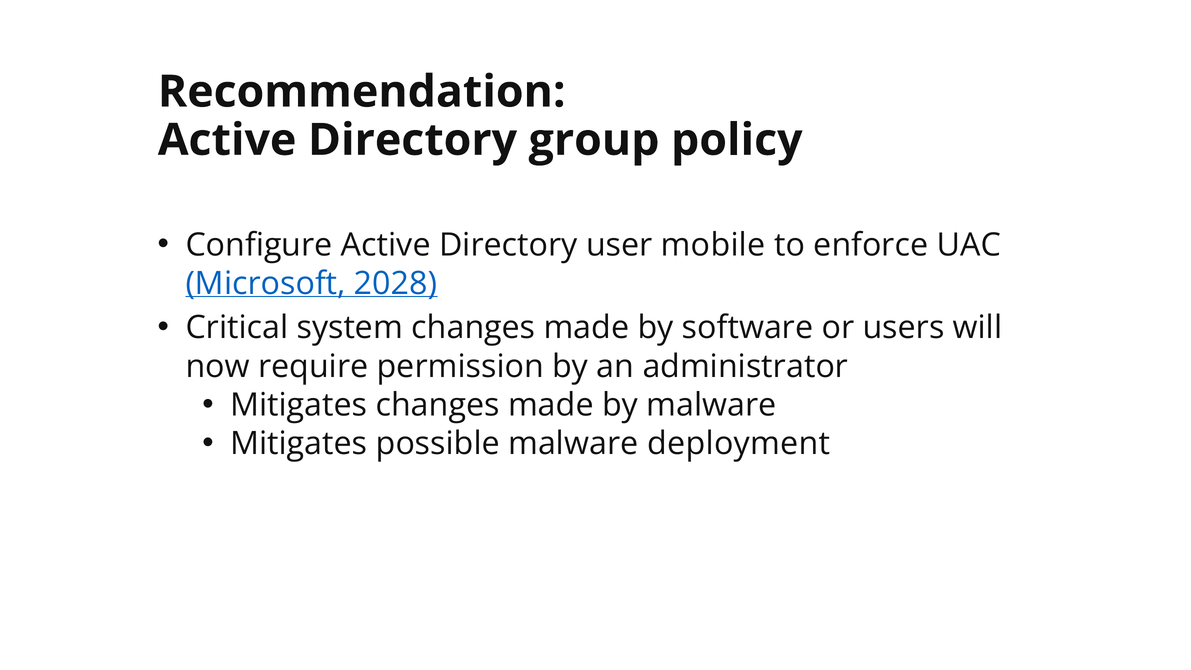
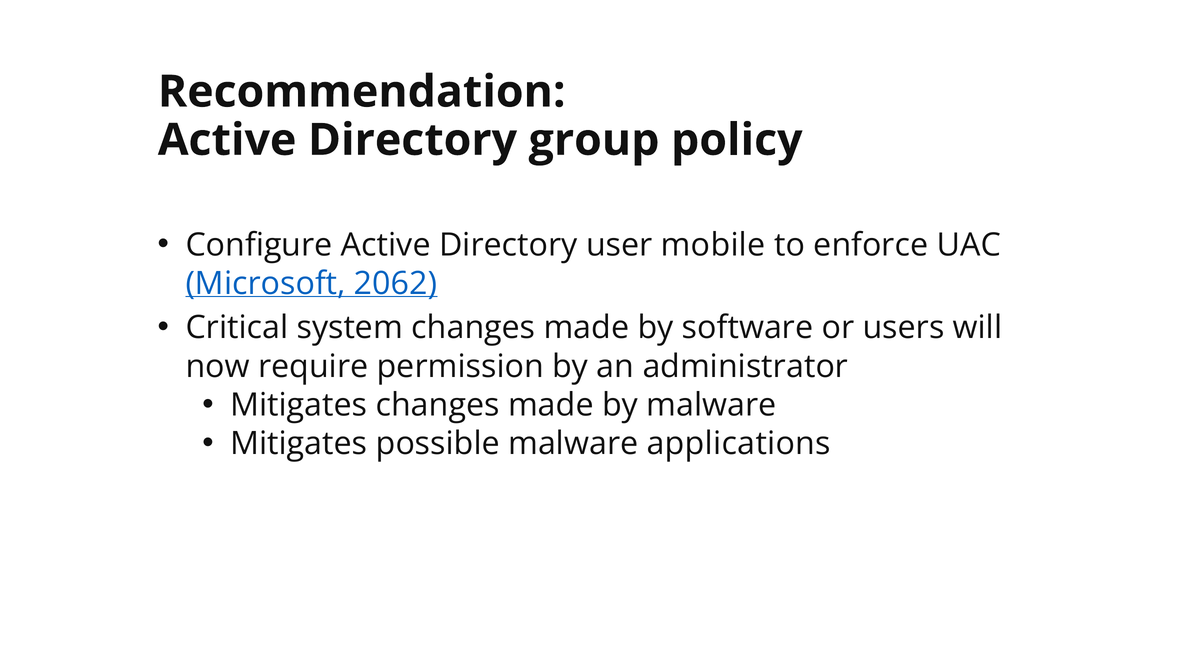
2028: 2028 -> 2062
deployment: deployment -> applications
